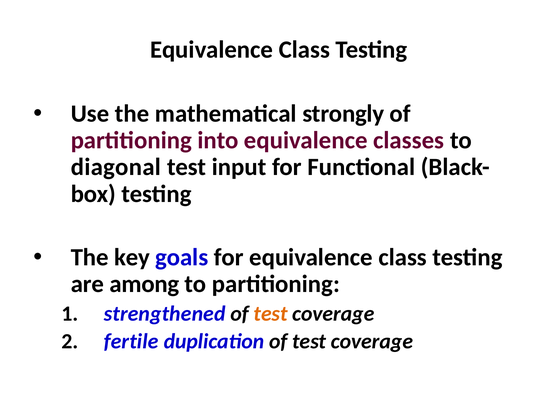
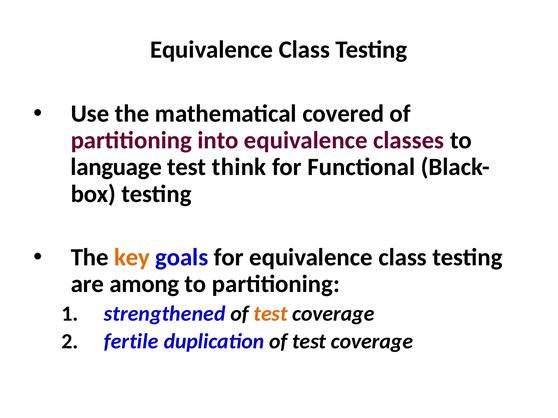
strongly: strongly -> covered
diagonal: diagonal -> language
input: input -> think
key colour: black -> orange
